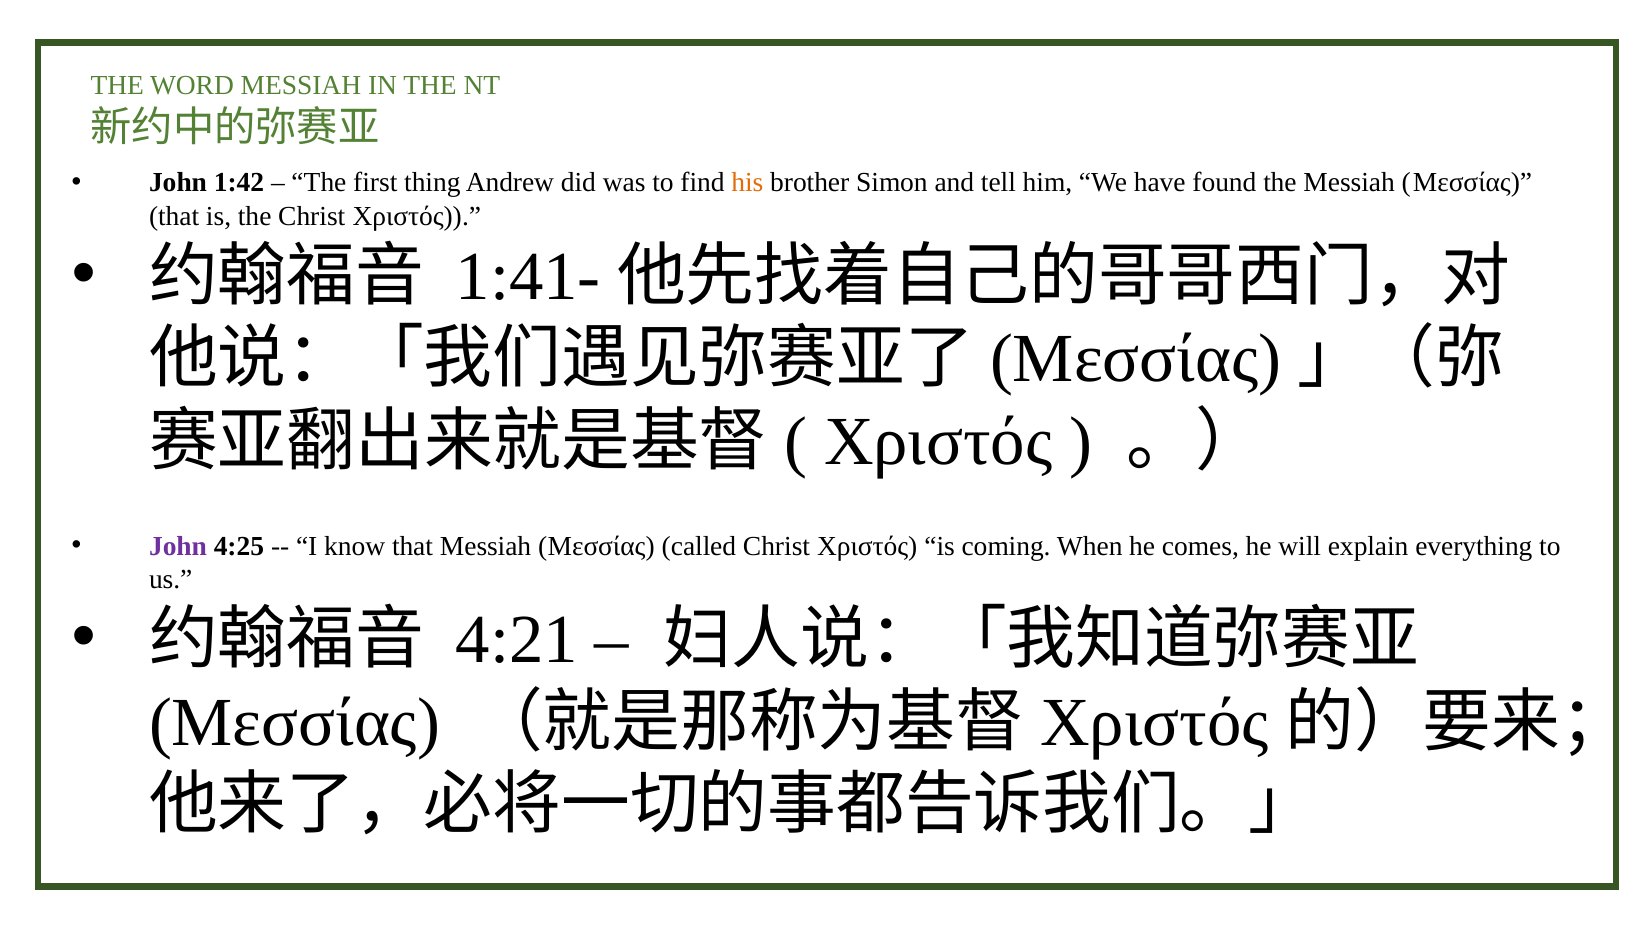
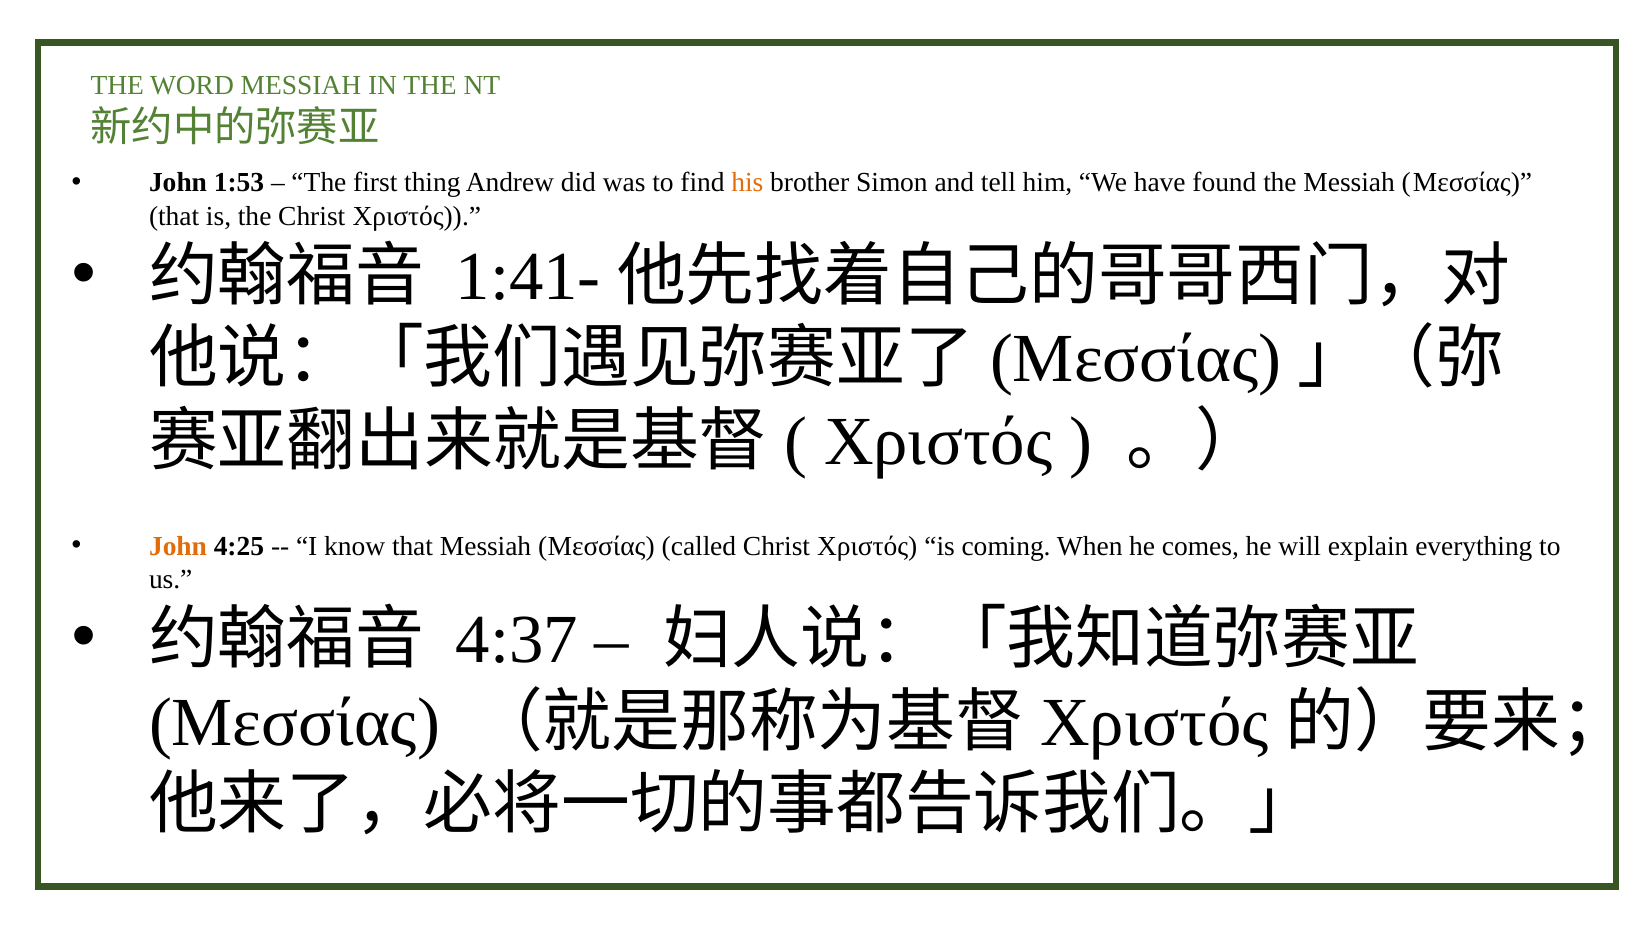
1:42: 1:42 -> 1:53
John at (178, 546) colour: purple -> orange
4:21: 4:21 -> 4:37
